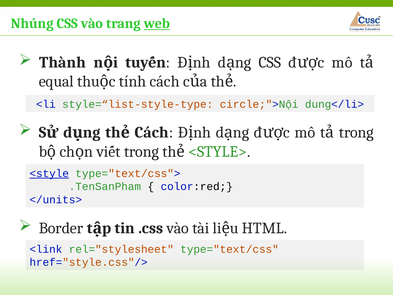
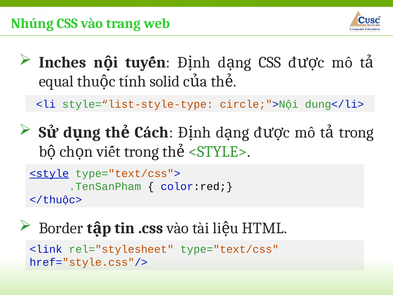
web underline: present -> none
Thành: Thành -> Inches
tính cách: cách -> solid
</units>: </units> -> </thuộc>
